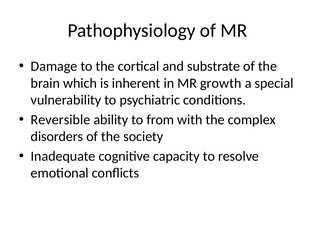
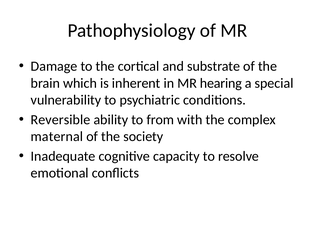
growth: growth -> hearing
disorders: disorders -> maternal
